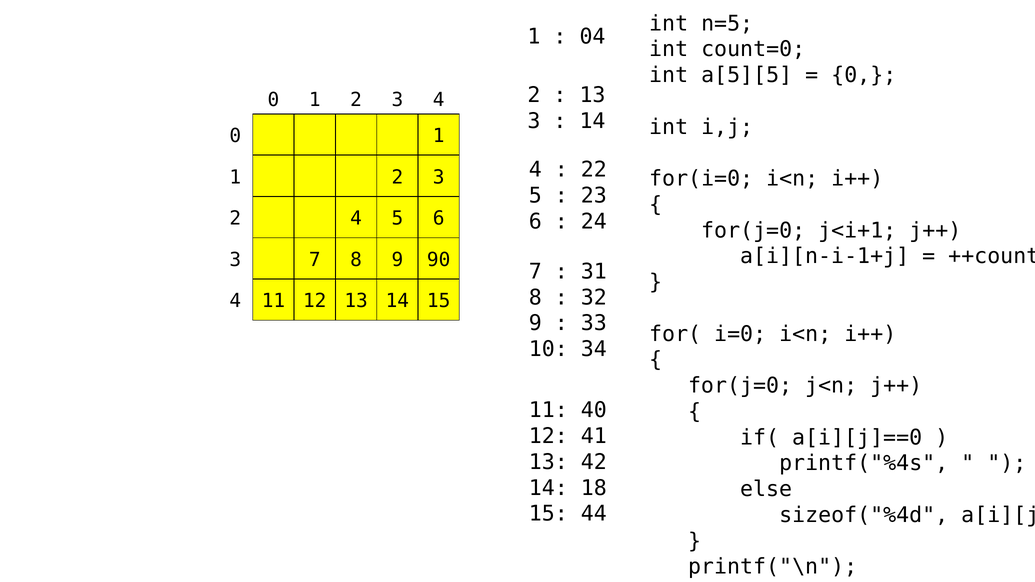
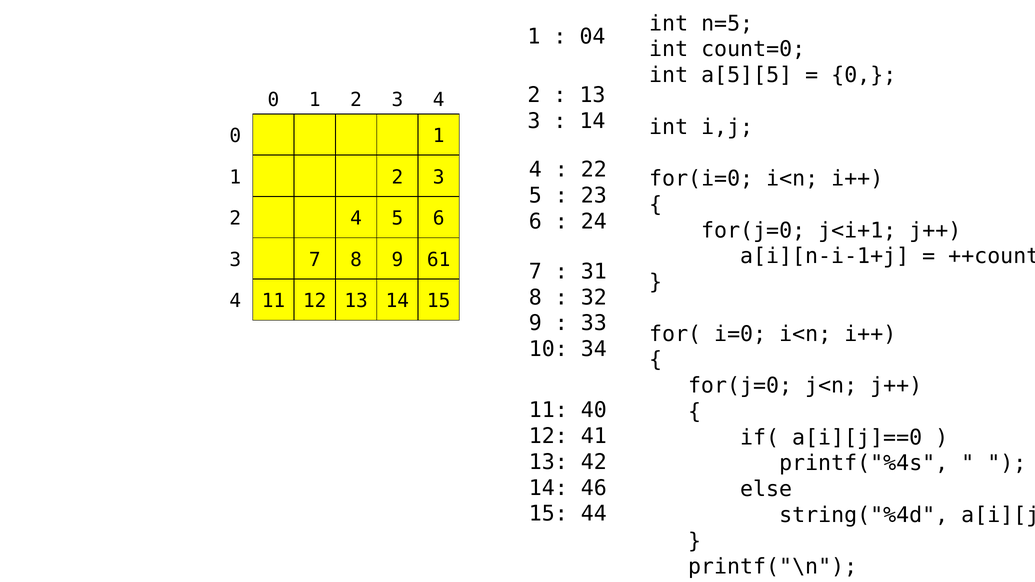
90: 90 -> 61
18: 18 -> 46
sizeof("%4d: sizeof("%4d -> string("%4d
